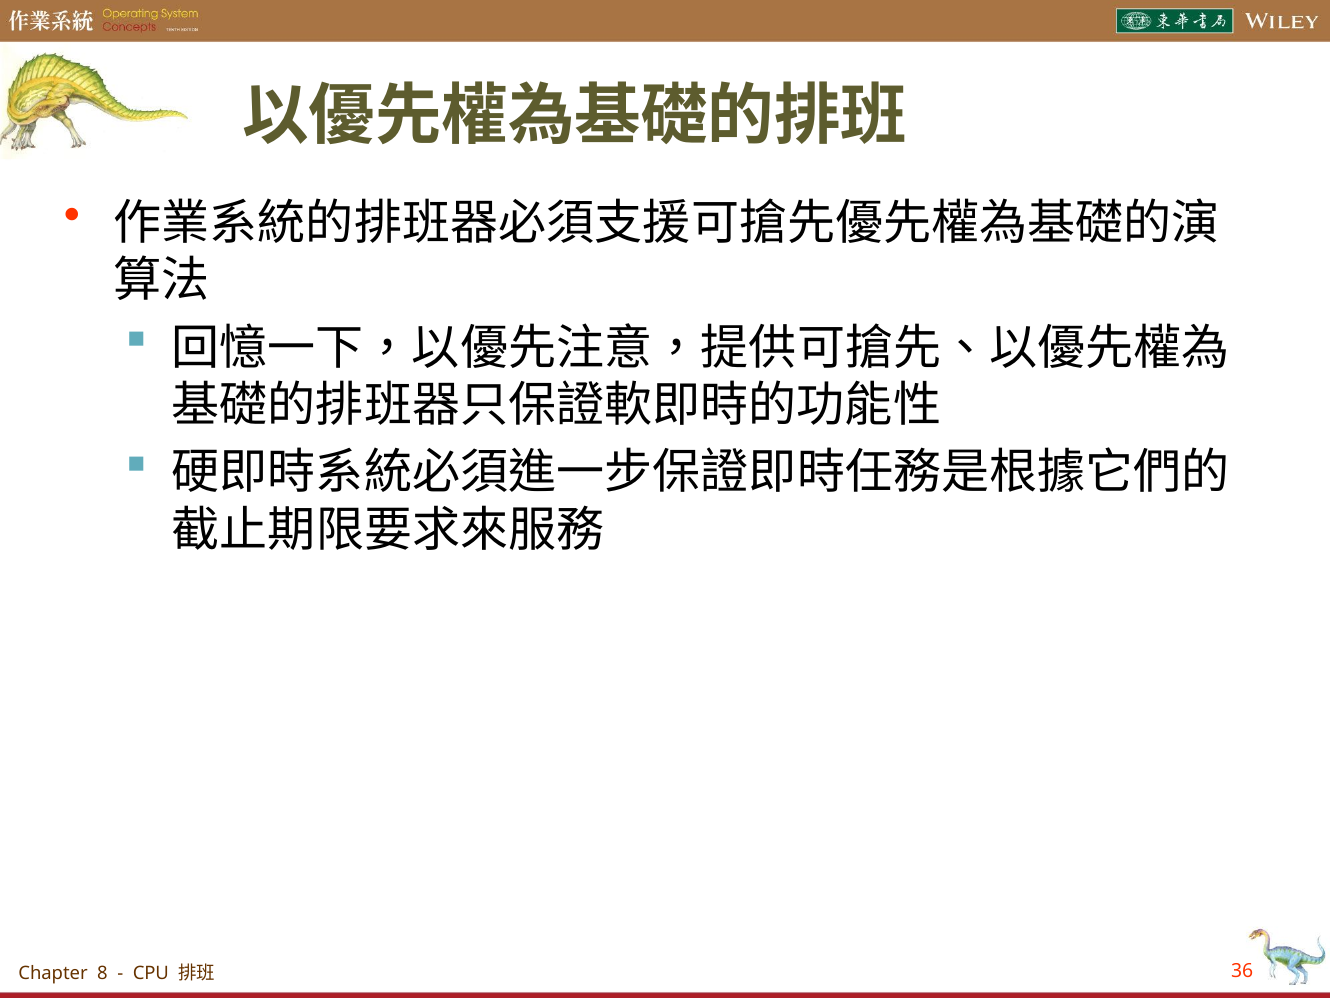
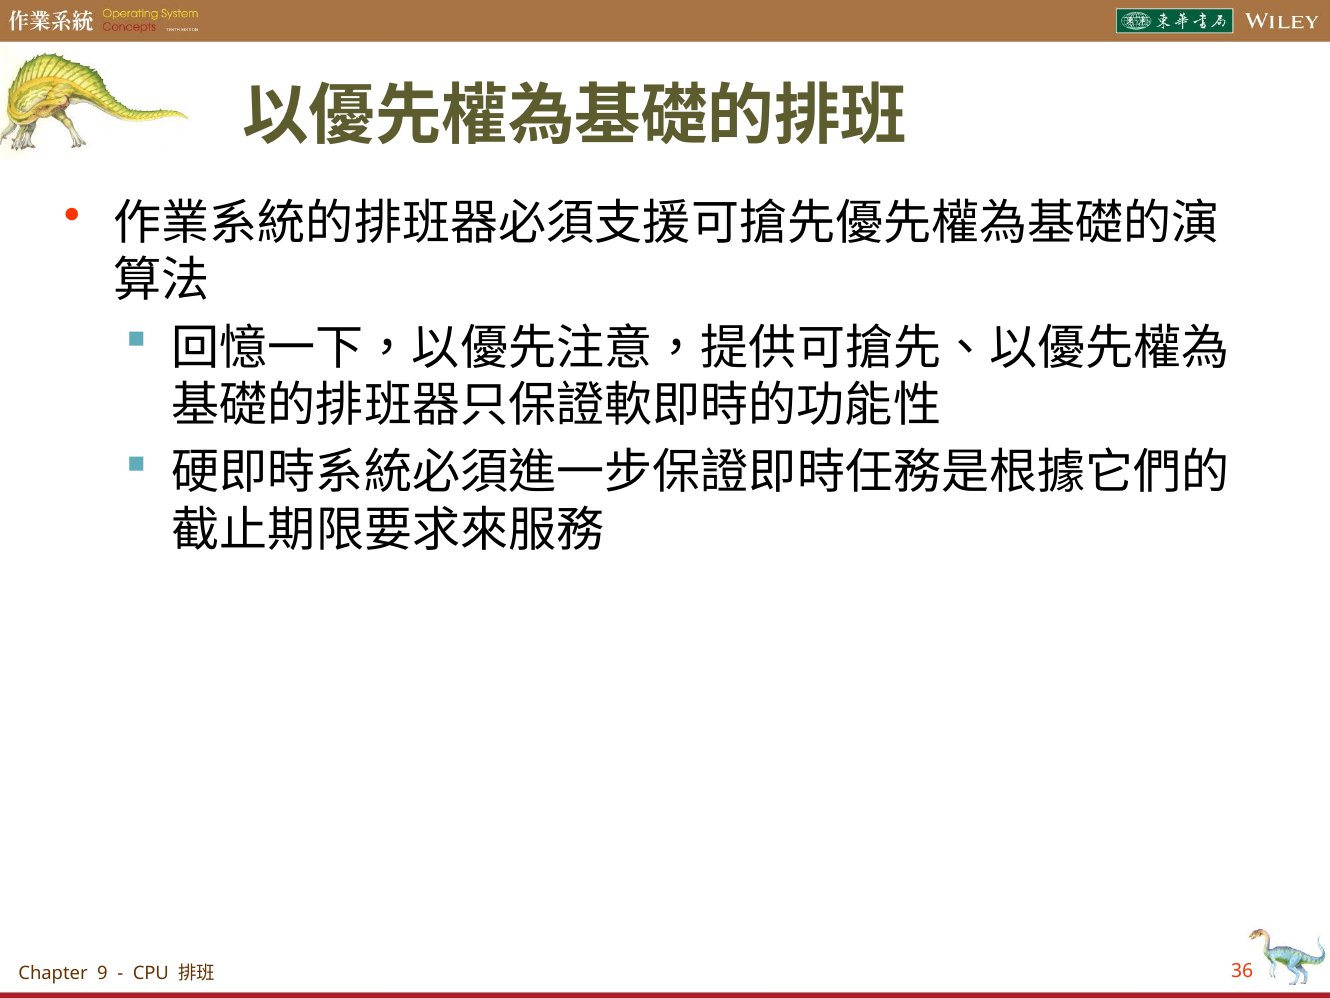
8: 8 -> 9
